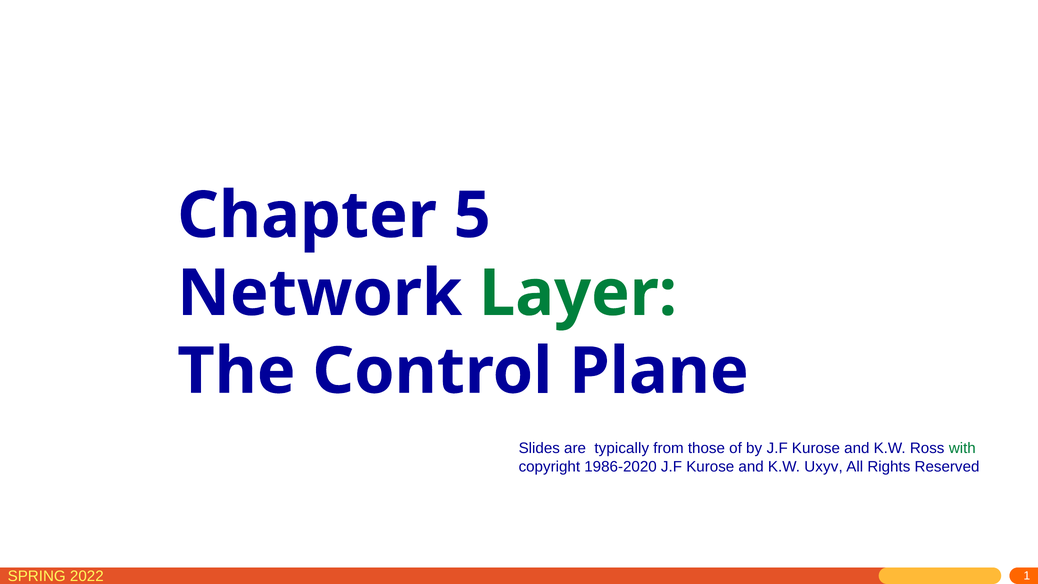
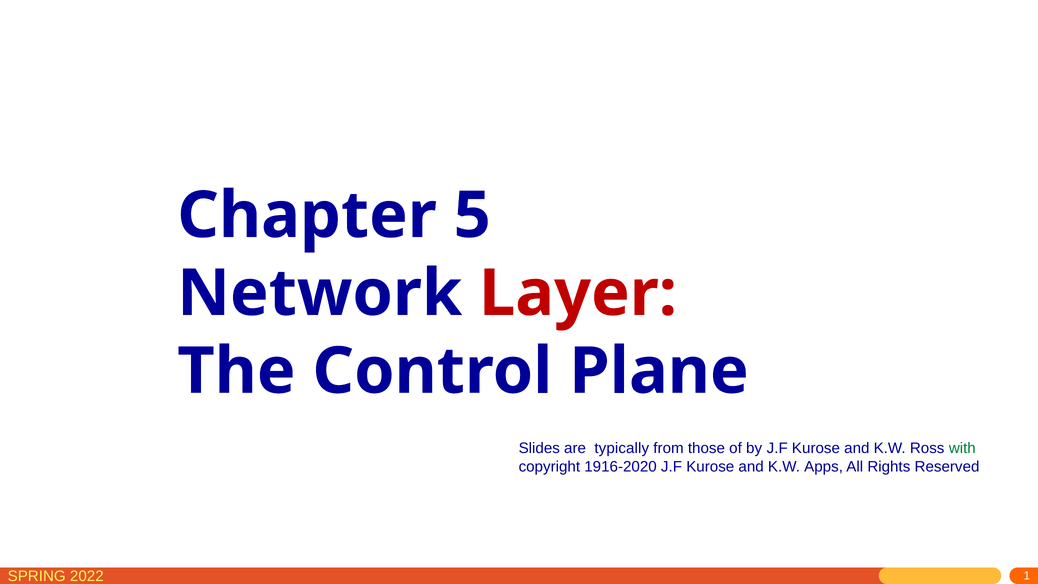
Layer colour: green -> red
1986-2020: 1986-2020 -> 1916-2020
Uxyv: Uxyv -> Apps
